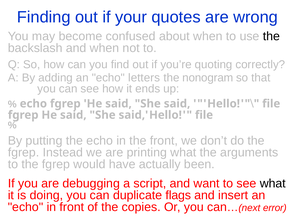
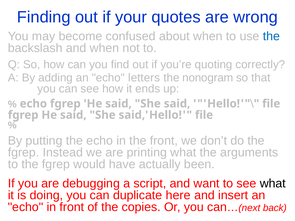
the at (271, 36) colour: black -> blue
flags: flags -> here
error: error -> back
